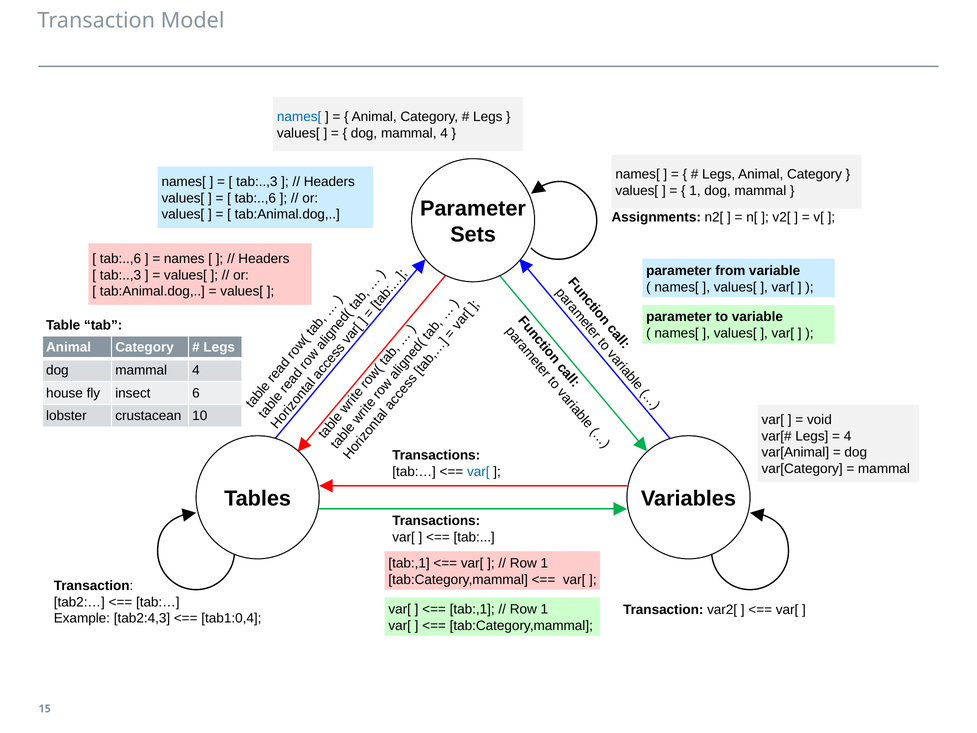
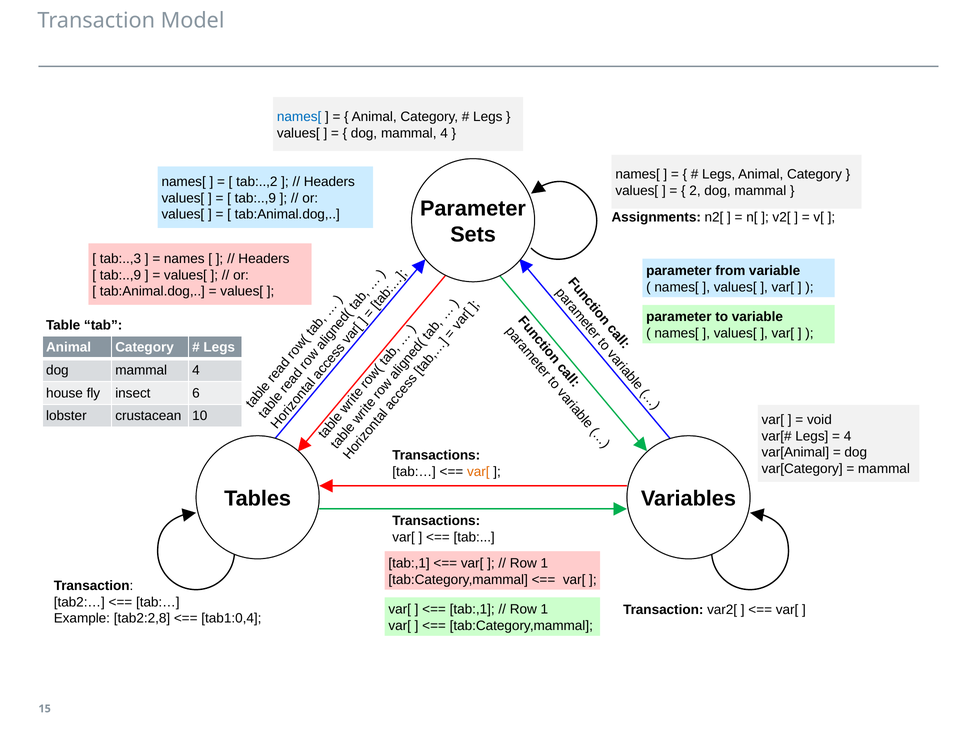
tab:..,3 at (257, 182): tab:..,3 -> tab:..,2
1 at (695, 191): 1 -> 2
tab:..,6 at (255, 198): tab:..,6 -> tab:..,9
tab:..,6 at (120, 259): tab:..,6 -> tab:..,3
tab:..,3 at (120, 275): tab:..,3 -> tab:..,9
var[ at (478, 472) colour: blue -> orange
tab2:4,3: tab2:4,3 -> tab2:2,8
